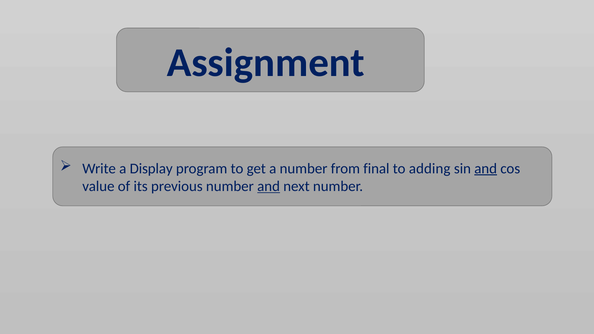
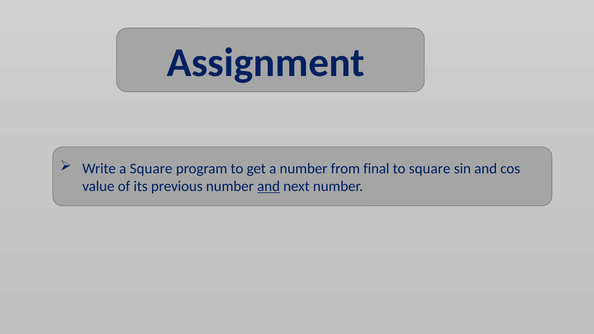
a Display: Display -> Square
to adding: adding -> square
and at (486, 169) underline: present -> none
